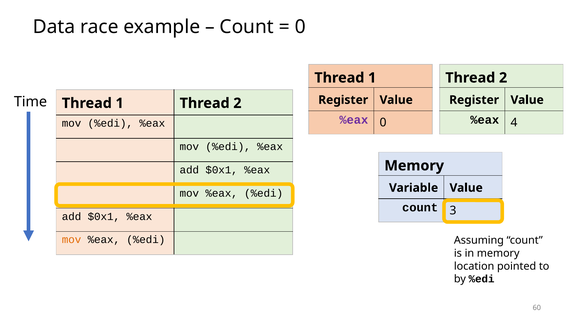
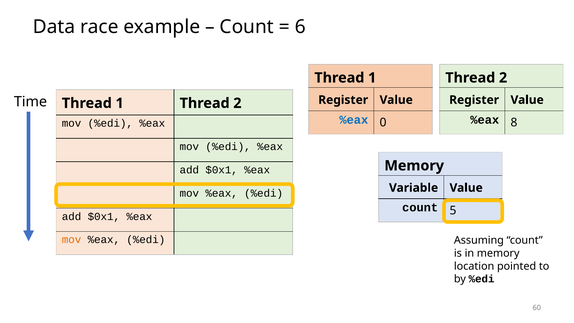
0 at (300, 27): 0 -> 6
%eax at (354, 120) colour: purple -> blue
4: 4 -> 8
3: 3 -> 5
